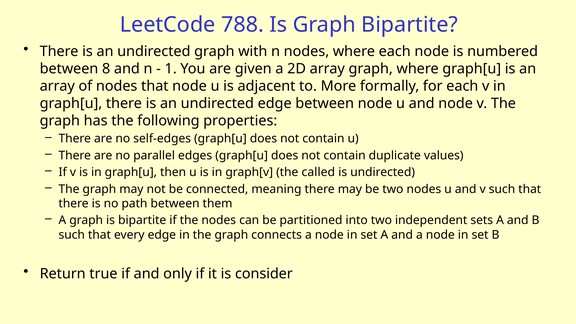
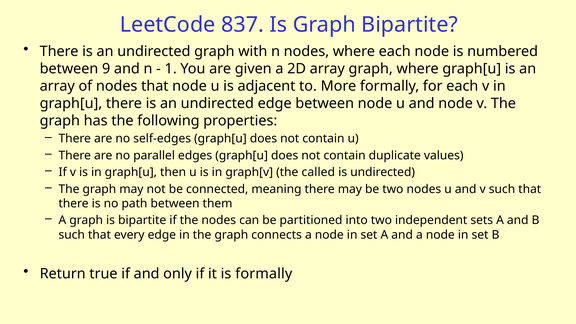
788: 788 -> 837
8: 8 -> 9
is consider: consider -> formally
